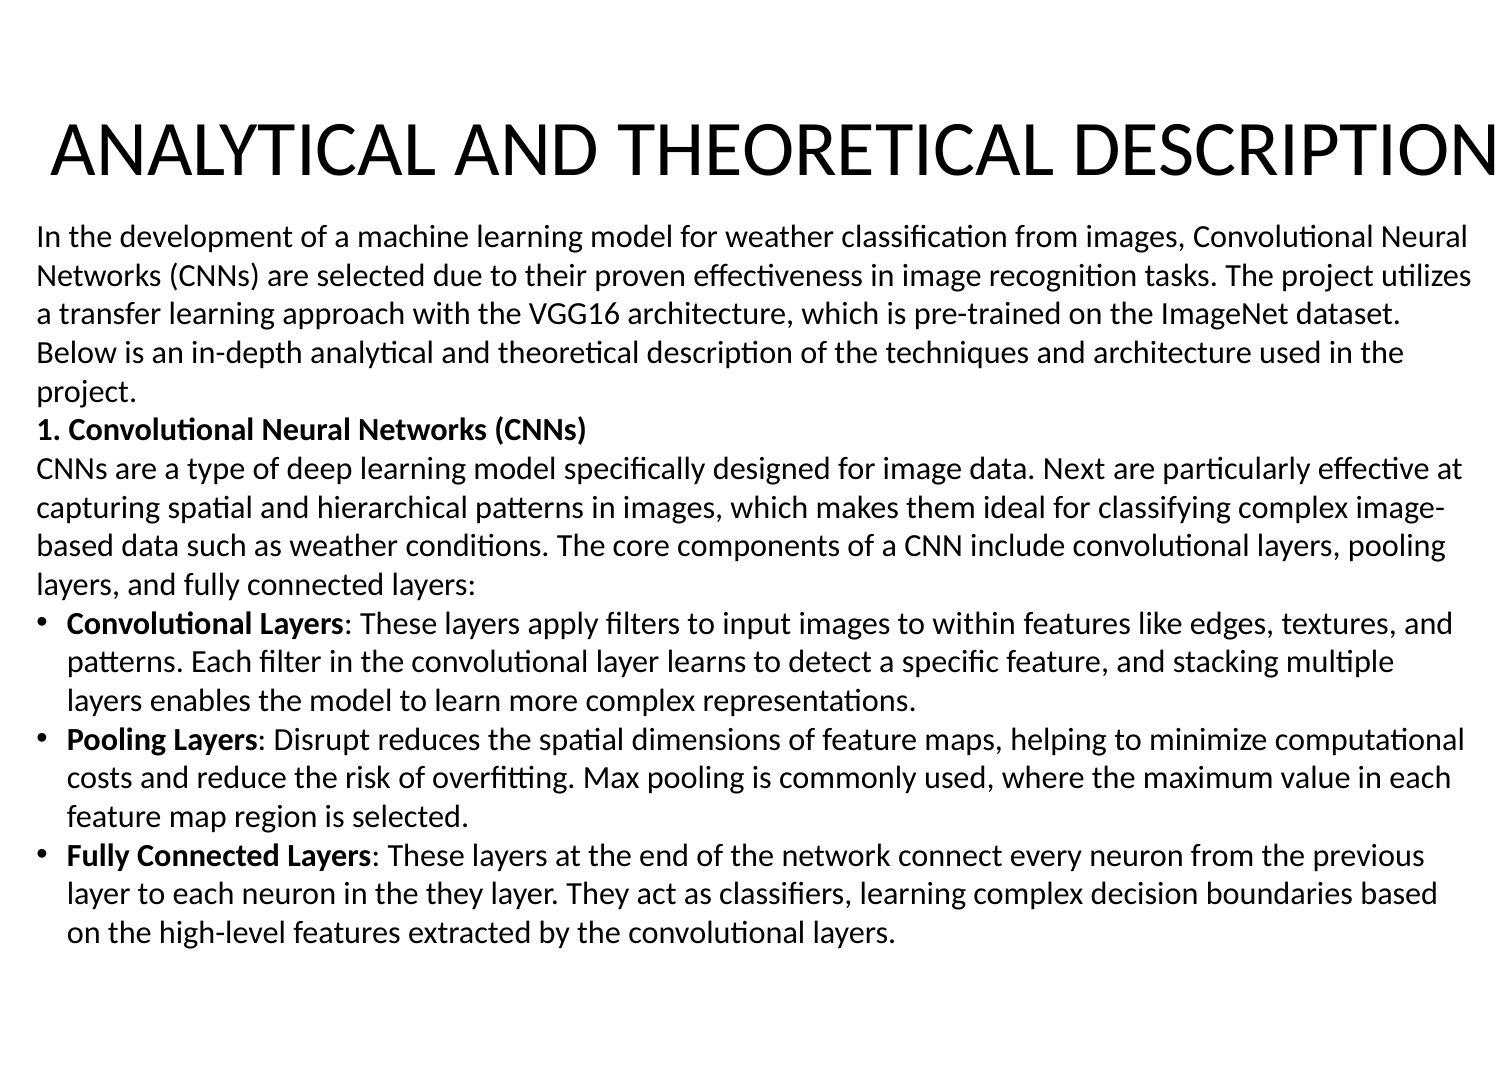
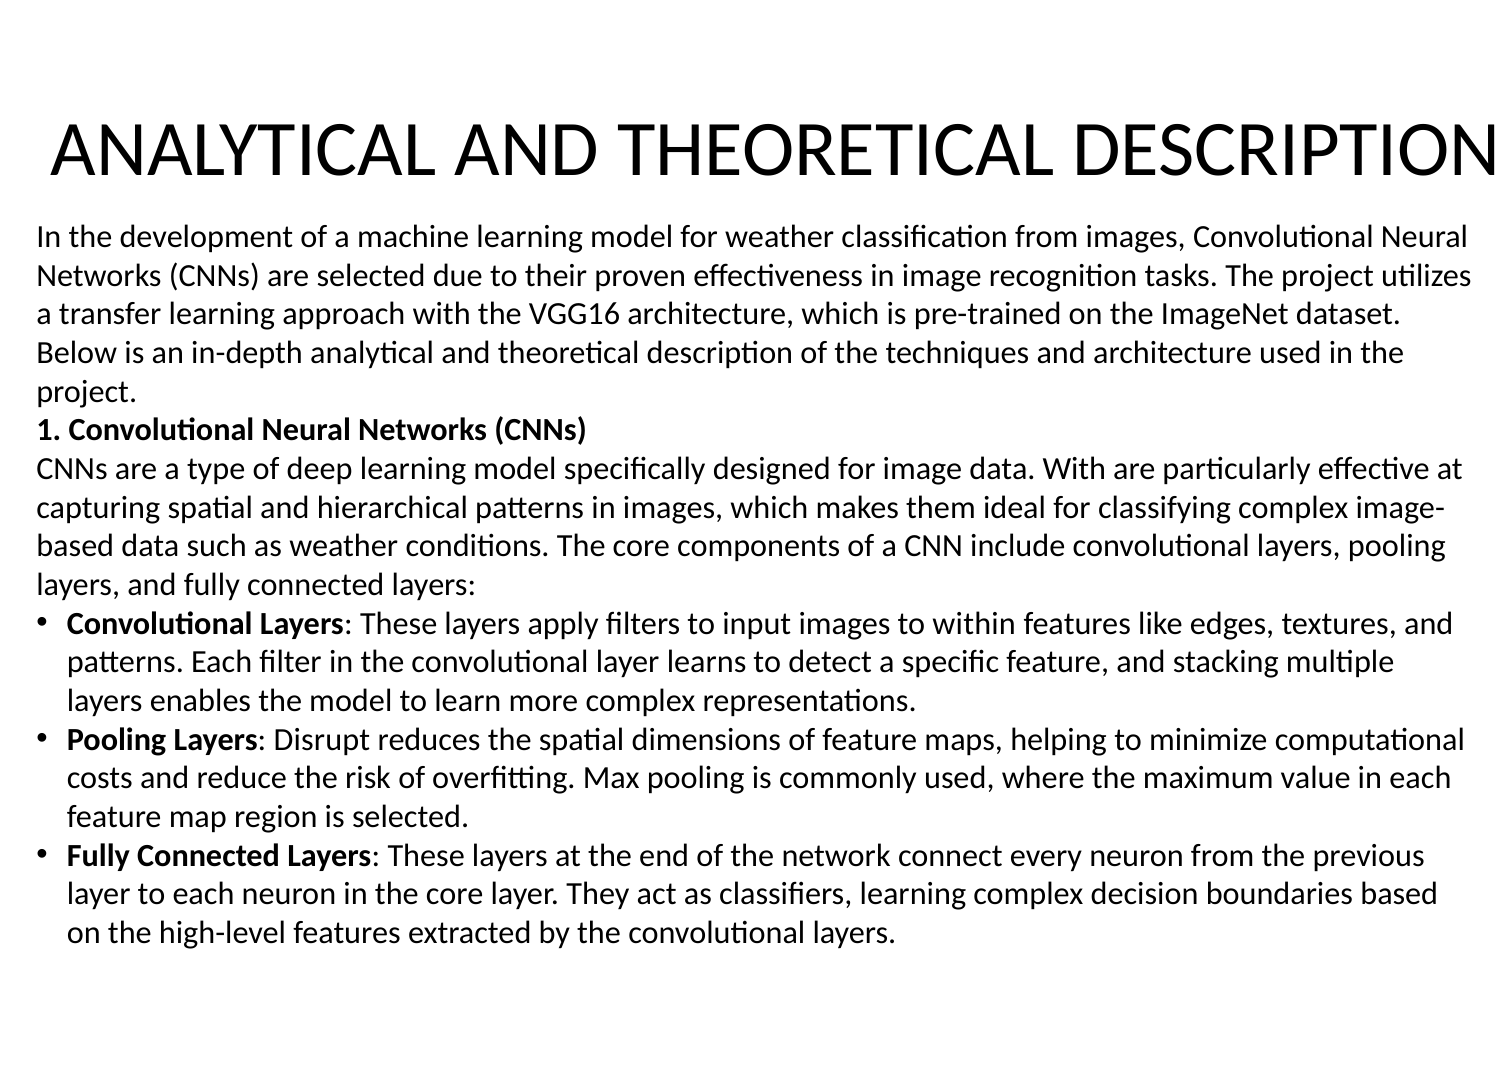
data Next: Next -> With
in the they: they -> core
